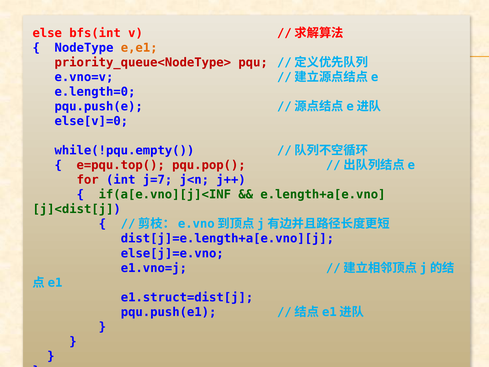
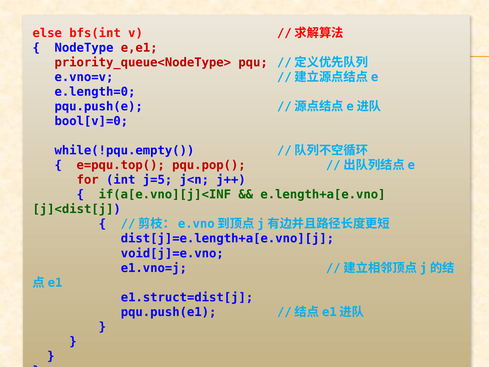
e,e1 colour: orange -> red
else[v]=0: else[v]=0 -> bool[v]=0
j=7: j=7 -> j=5
else[j]=e.vno: else[j]=e.vno -> void[j]=e.vno
